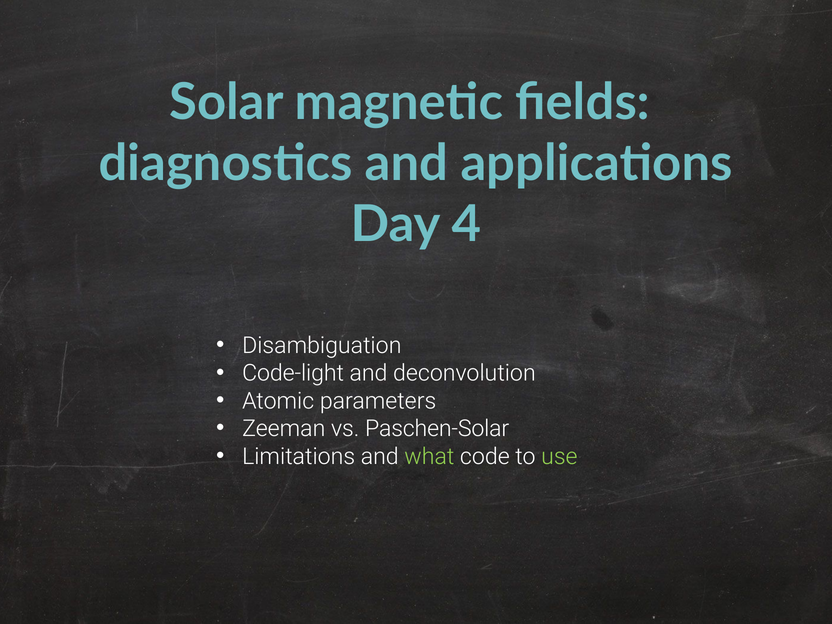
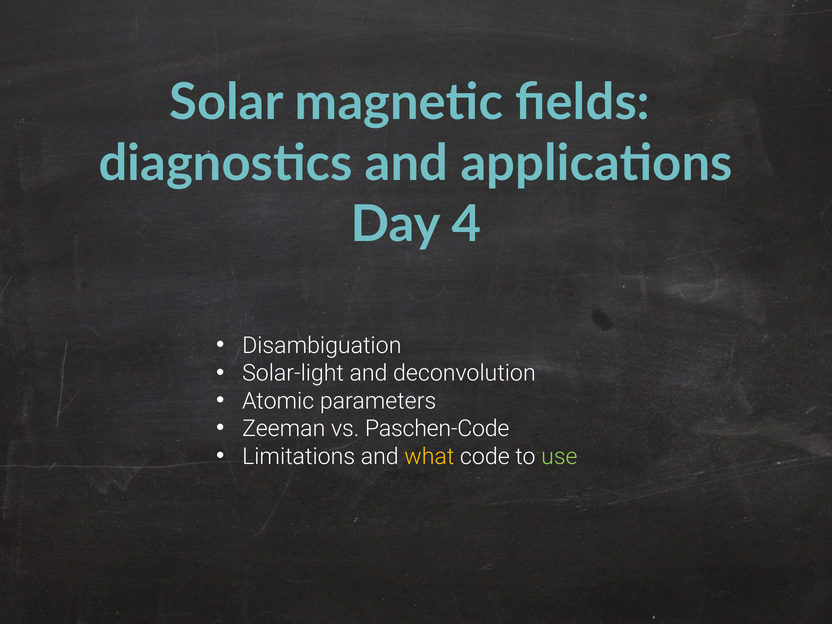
Code-light: Code-light -> Solar-light
Paschen-Solar: Paschen-Solar -> Paschen-Code
what colour: light green -> yellow
